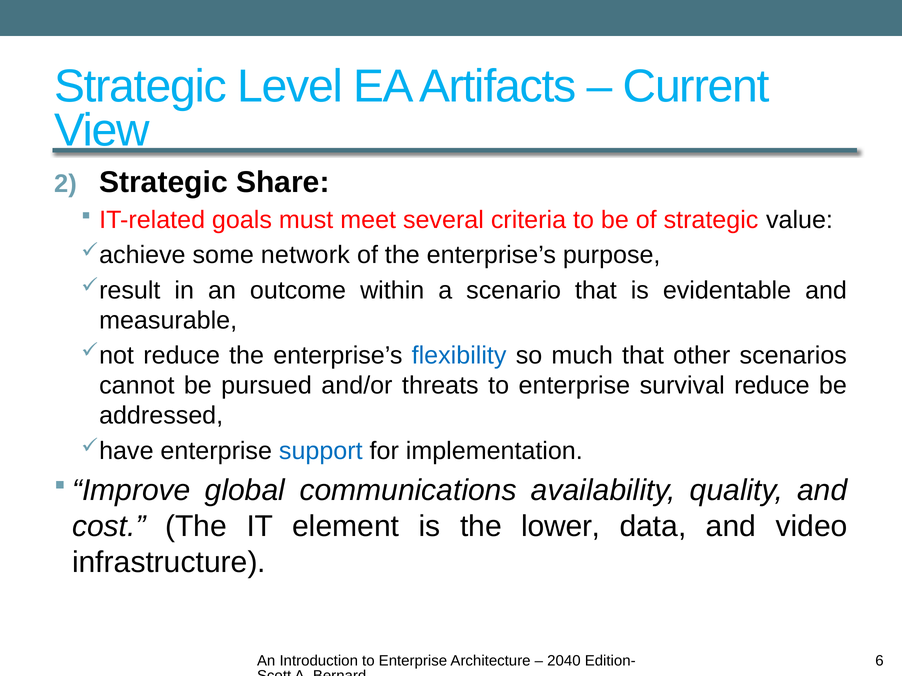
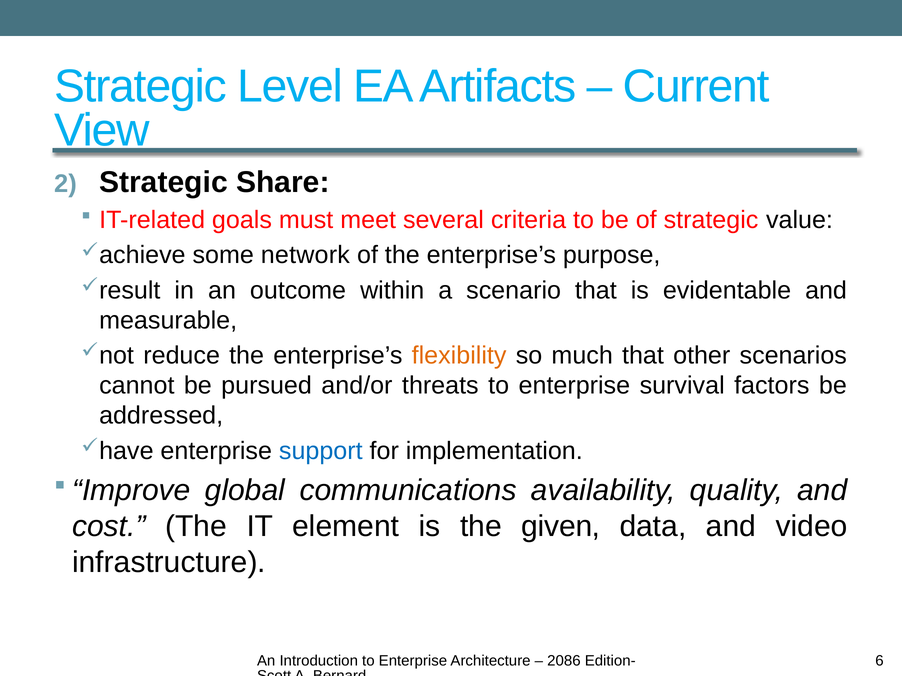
flexibility colour: blue -> orange
survival reduce: reduce -> factors
lower: lower -> given
2040: 2040 -> 2086
